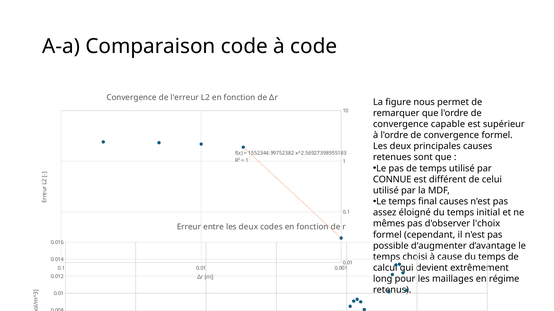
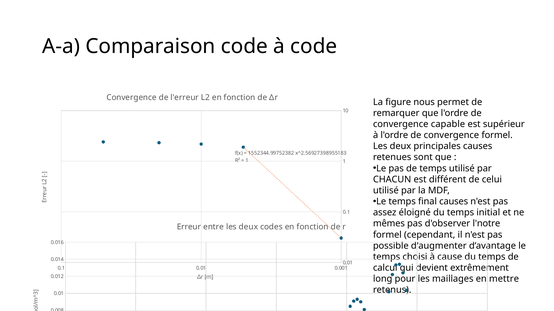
CONNUE: CONNUE -> CHACUN
l'choix: l'choix -> l'notre
régime: régime -> mettre
